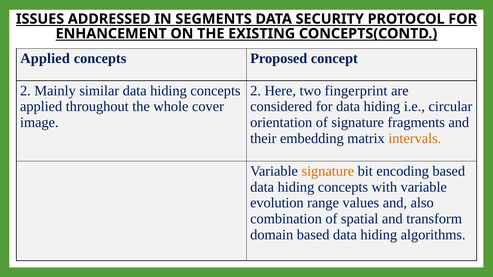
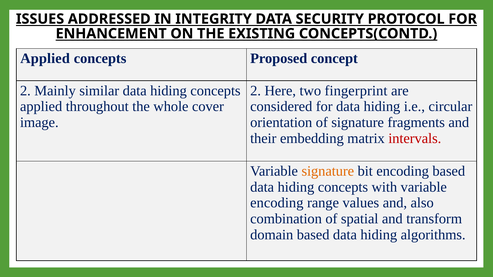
SEGMENTS: SEGMENTS -> INTEGRITY
intervals colour: orange -> red
evolution at (277, 203): evolution -> encoding
